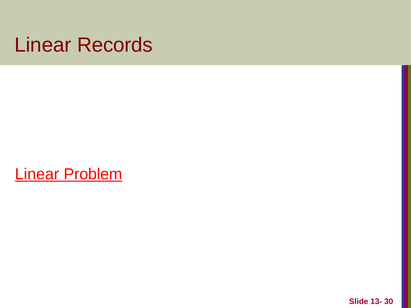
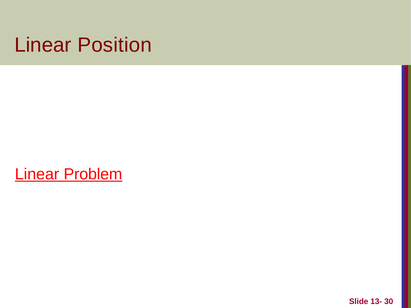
Records: Records -> Position
